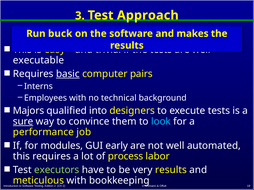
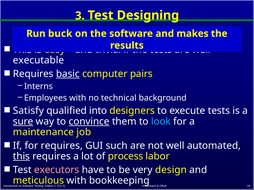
Approach: Approach -> Designing
Majors: Majors -> Satisfy
convince underline: none -> present
performance: performance -> maintenance
for modules: modules -> requires
early: early -> such
this at (21, 157) underline: none -> present
executors colour: light green -> pink
very results: results -> design
